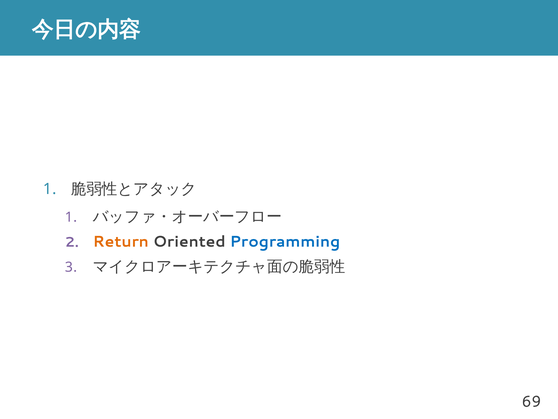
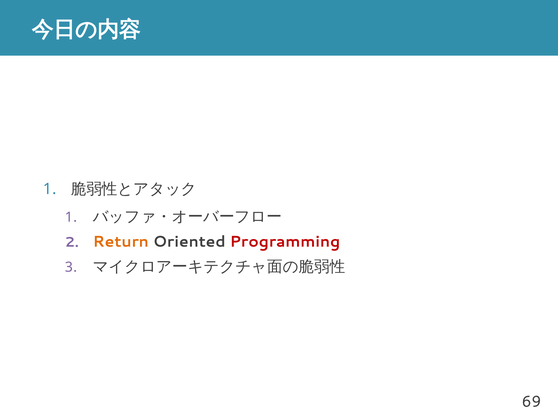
Programming colour: blue -> red
